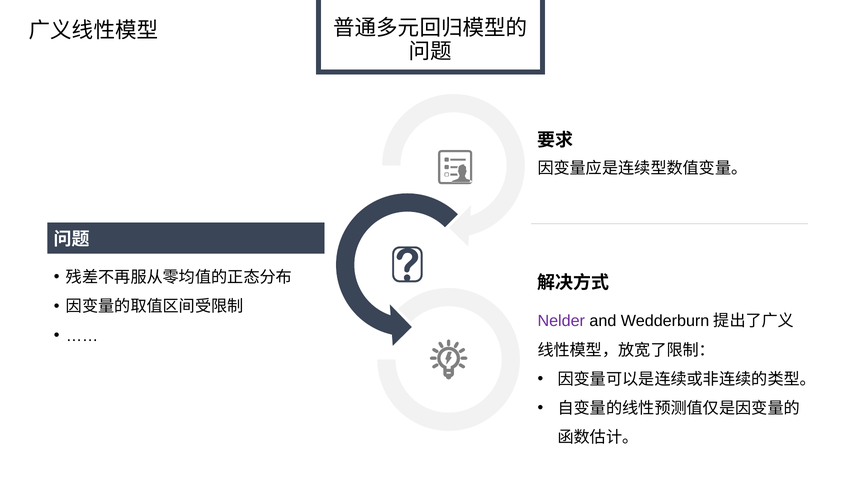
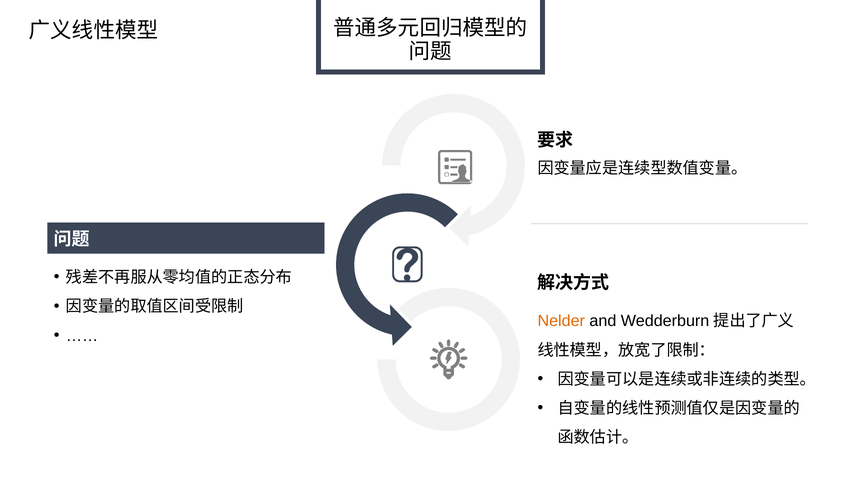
Nelder colour: purple -> orange
